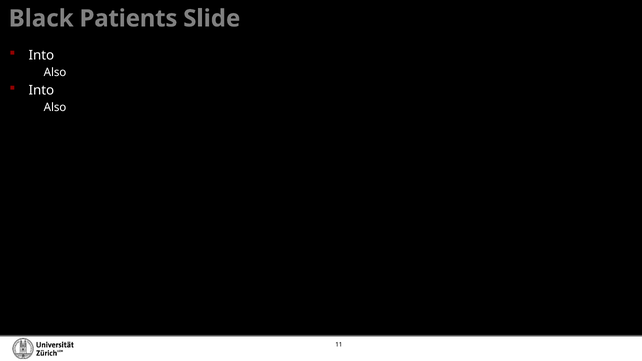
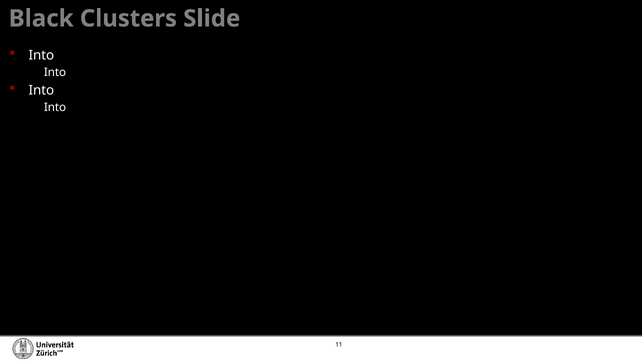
Patients: Patients -> Clusters
Also at (55, 73): Also -> Into
Also at (55, 108): Also -> Into
